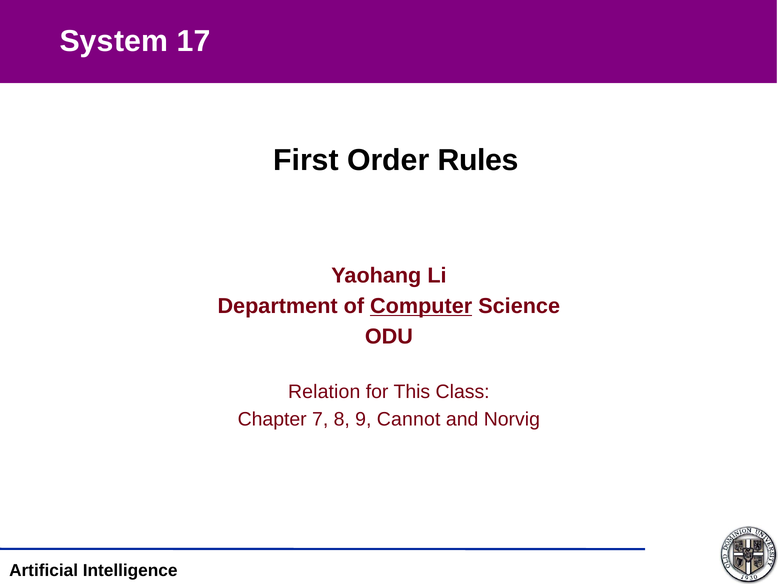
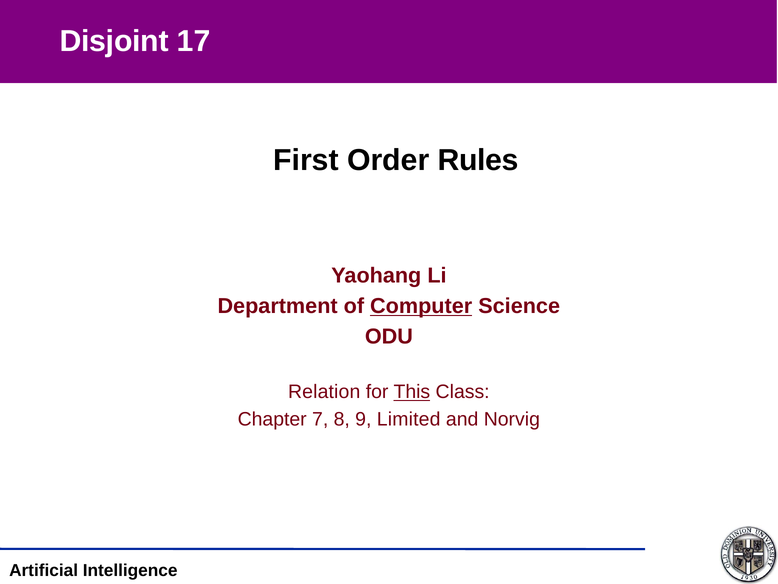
System: System -> Disjoint
This underline: none -> present
Cannot: Cannot -> Limited
